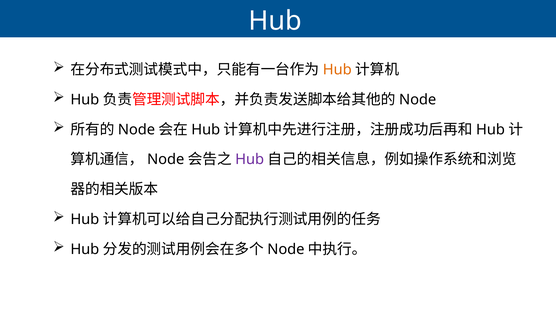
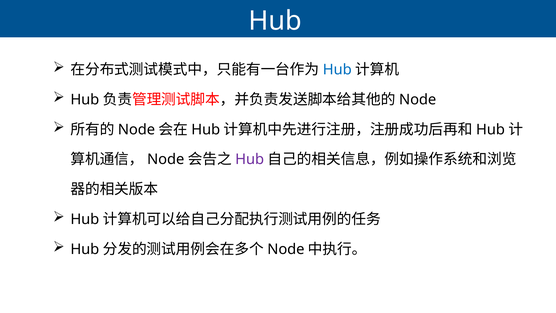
Hub at (337, 70) colour: orange -> blue
